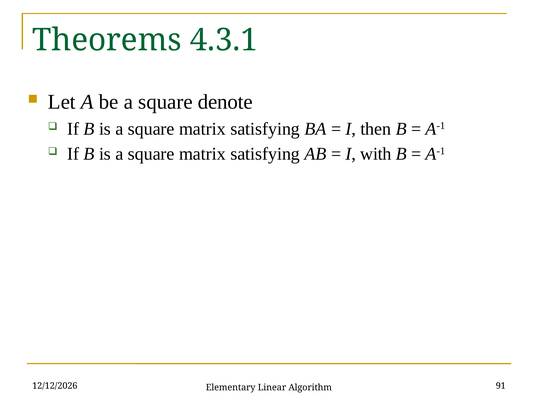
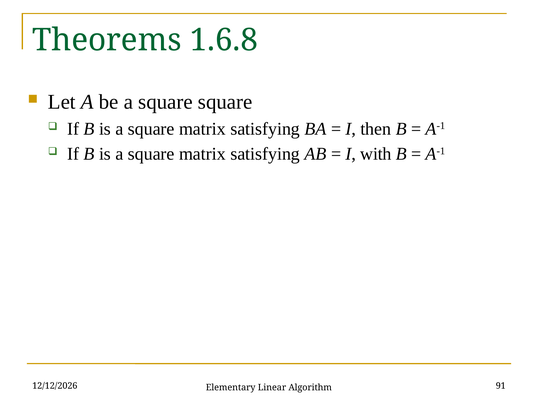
4.3.1: 4.3.1 -> 1.6.8
square denote: denote -> square
